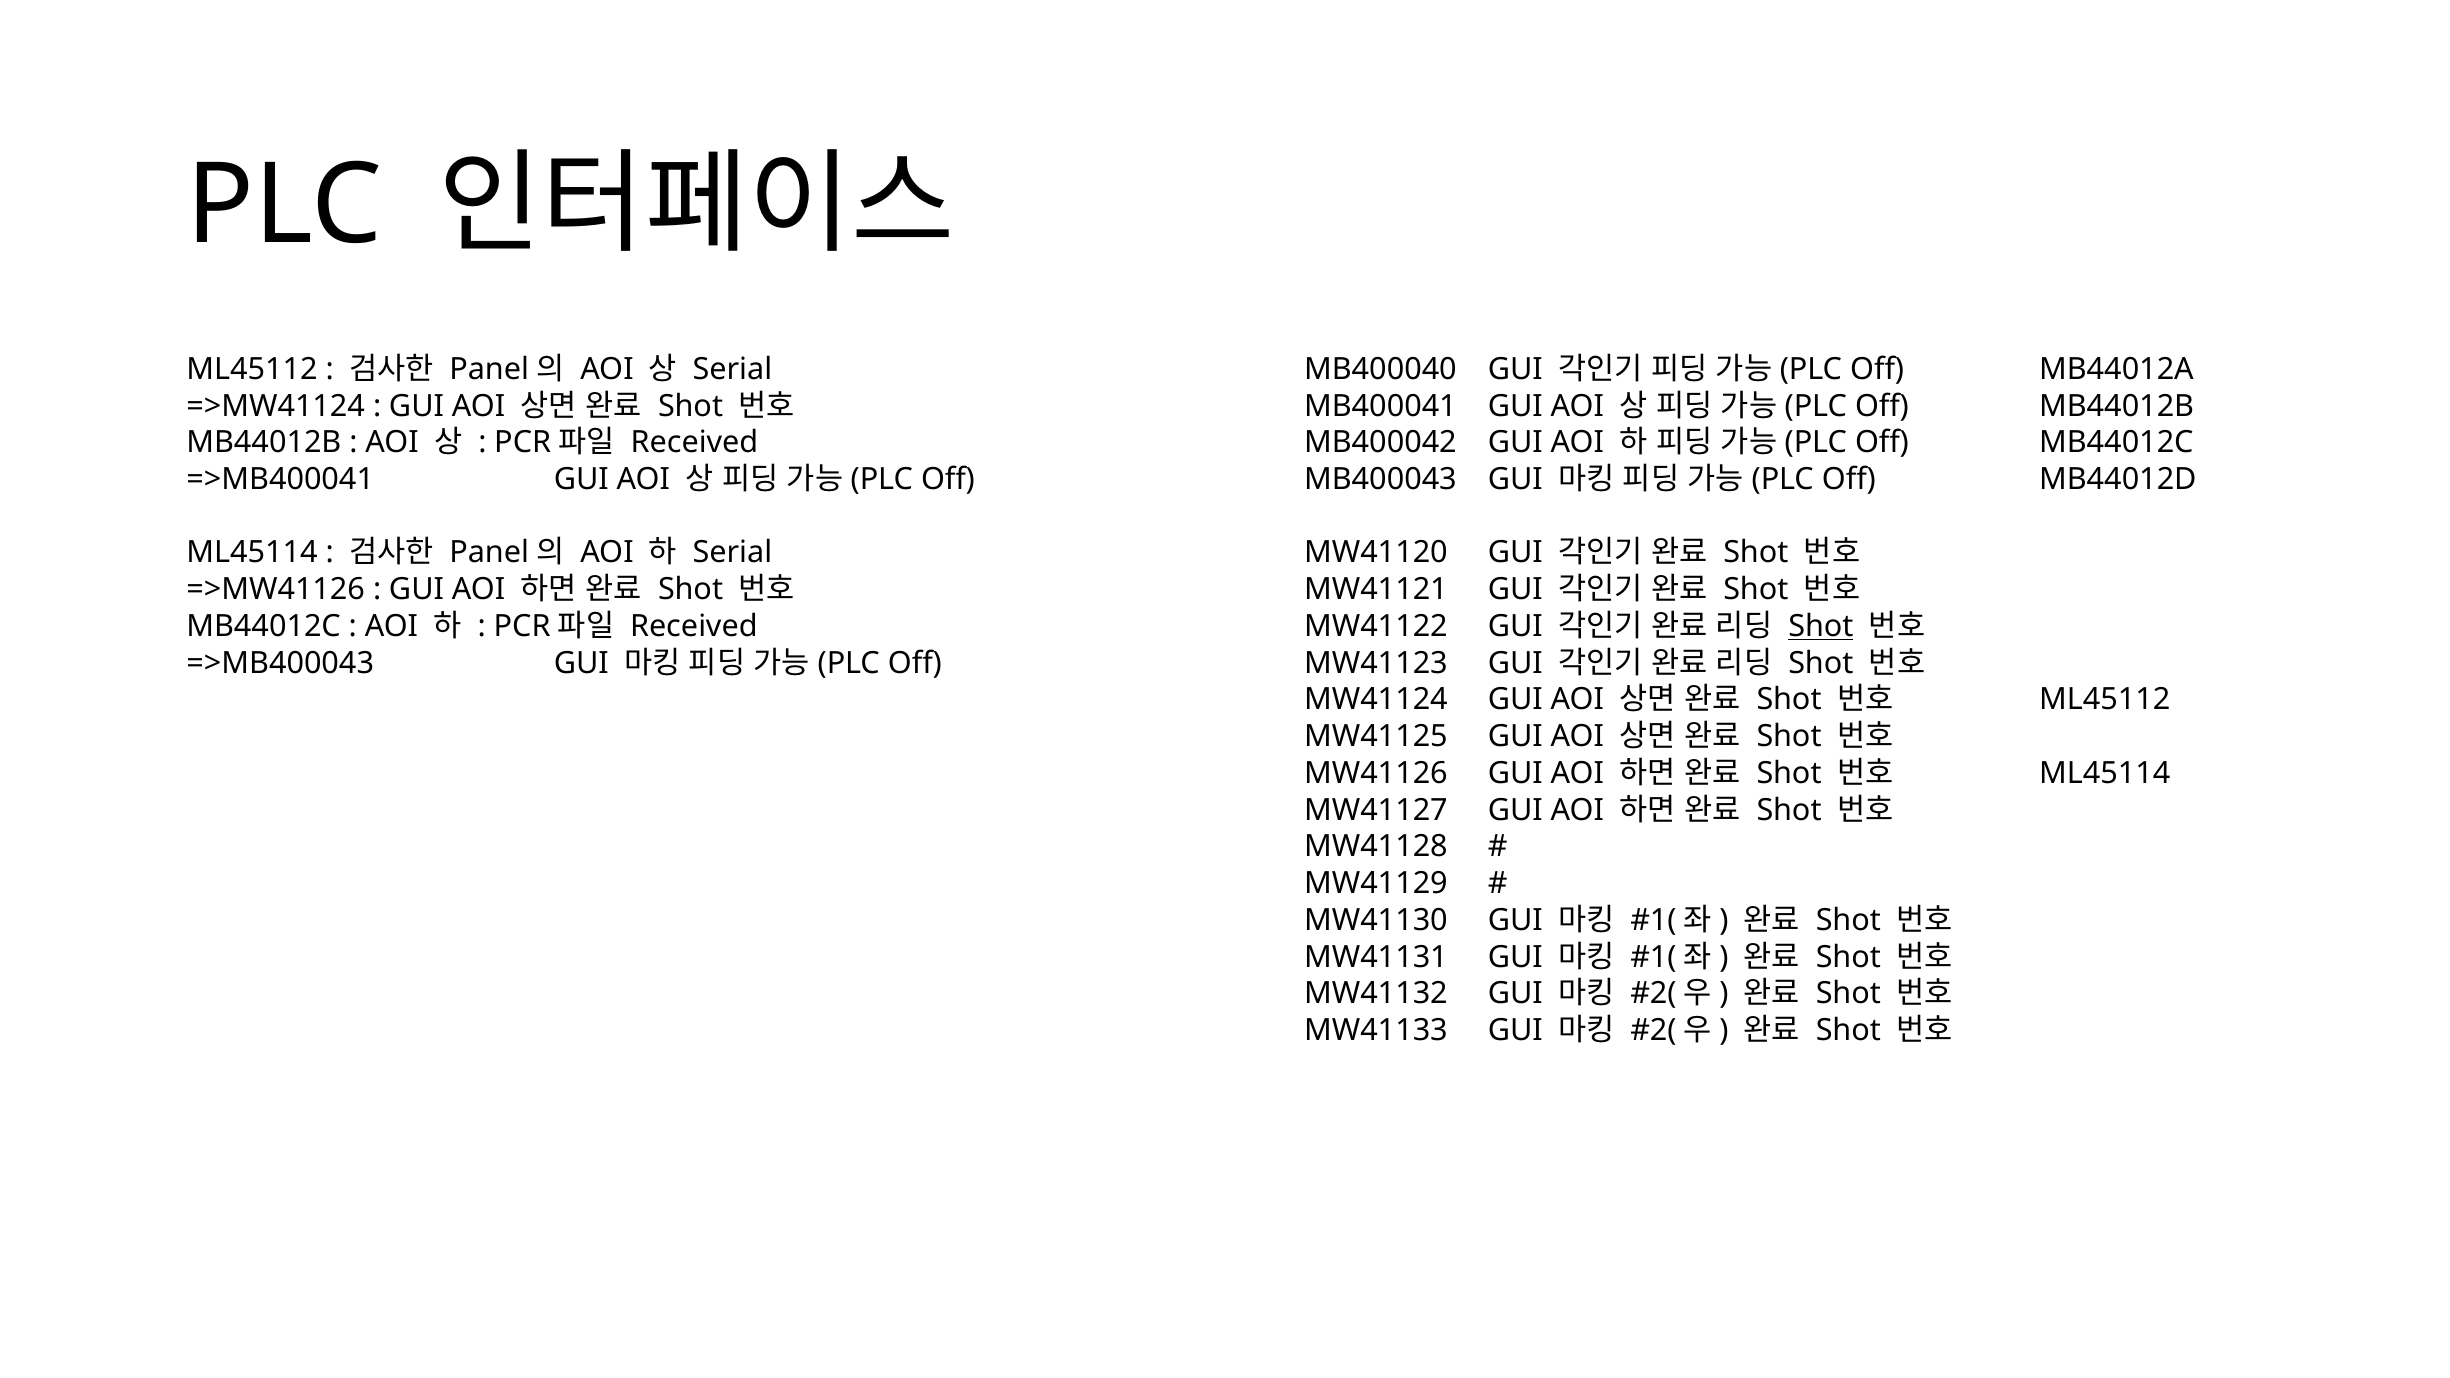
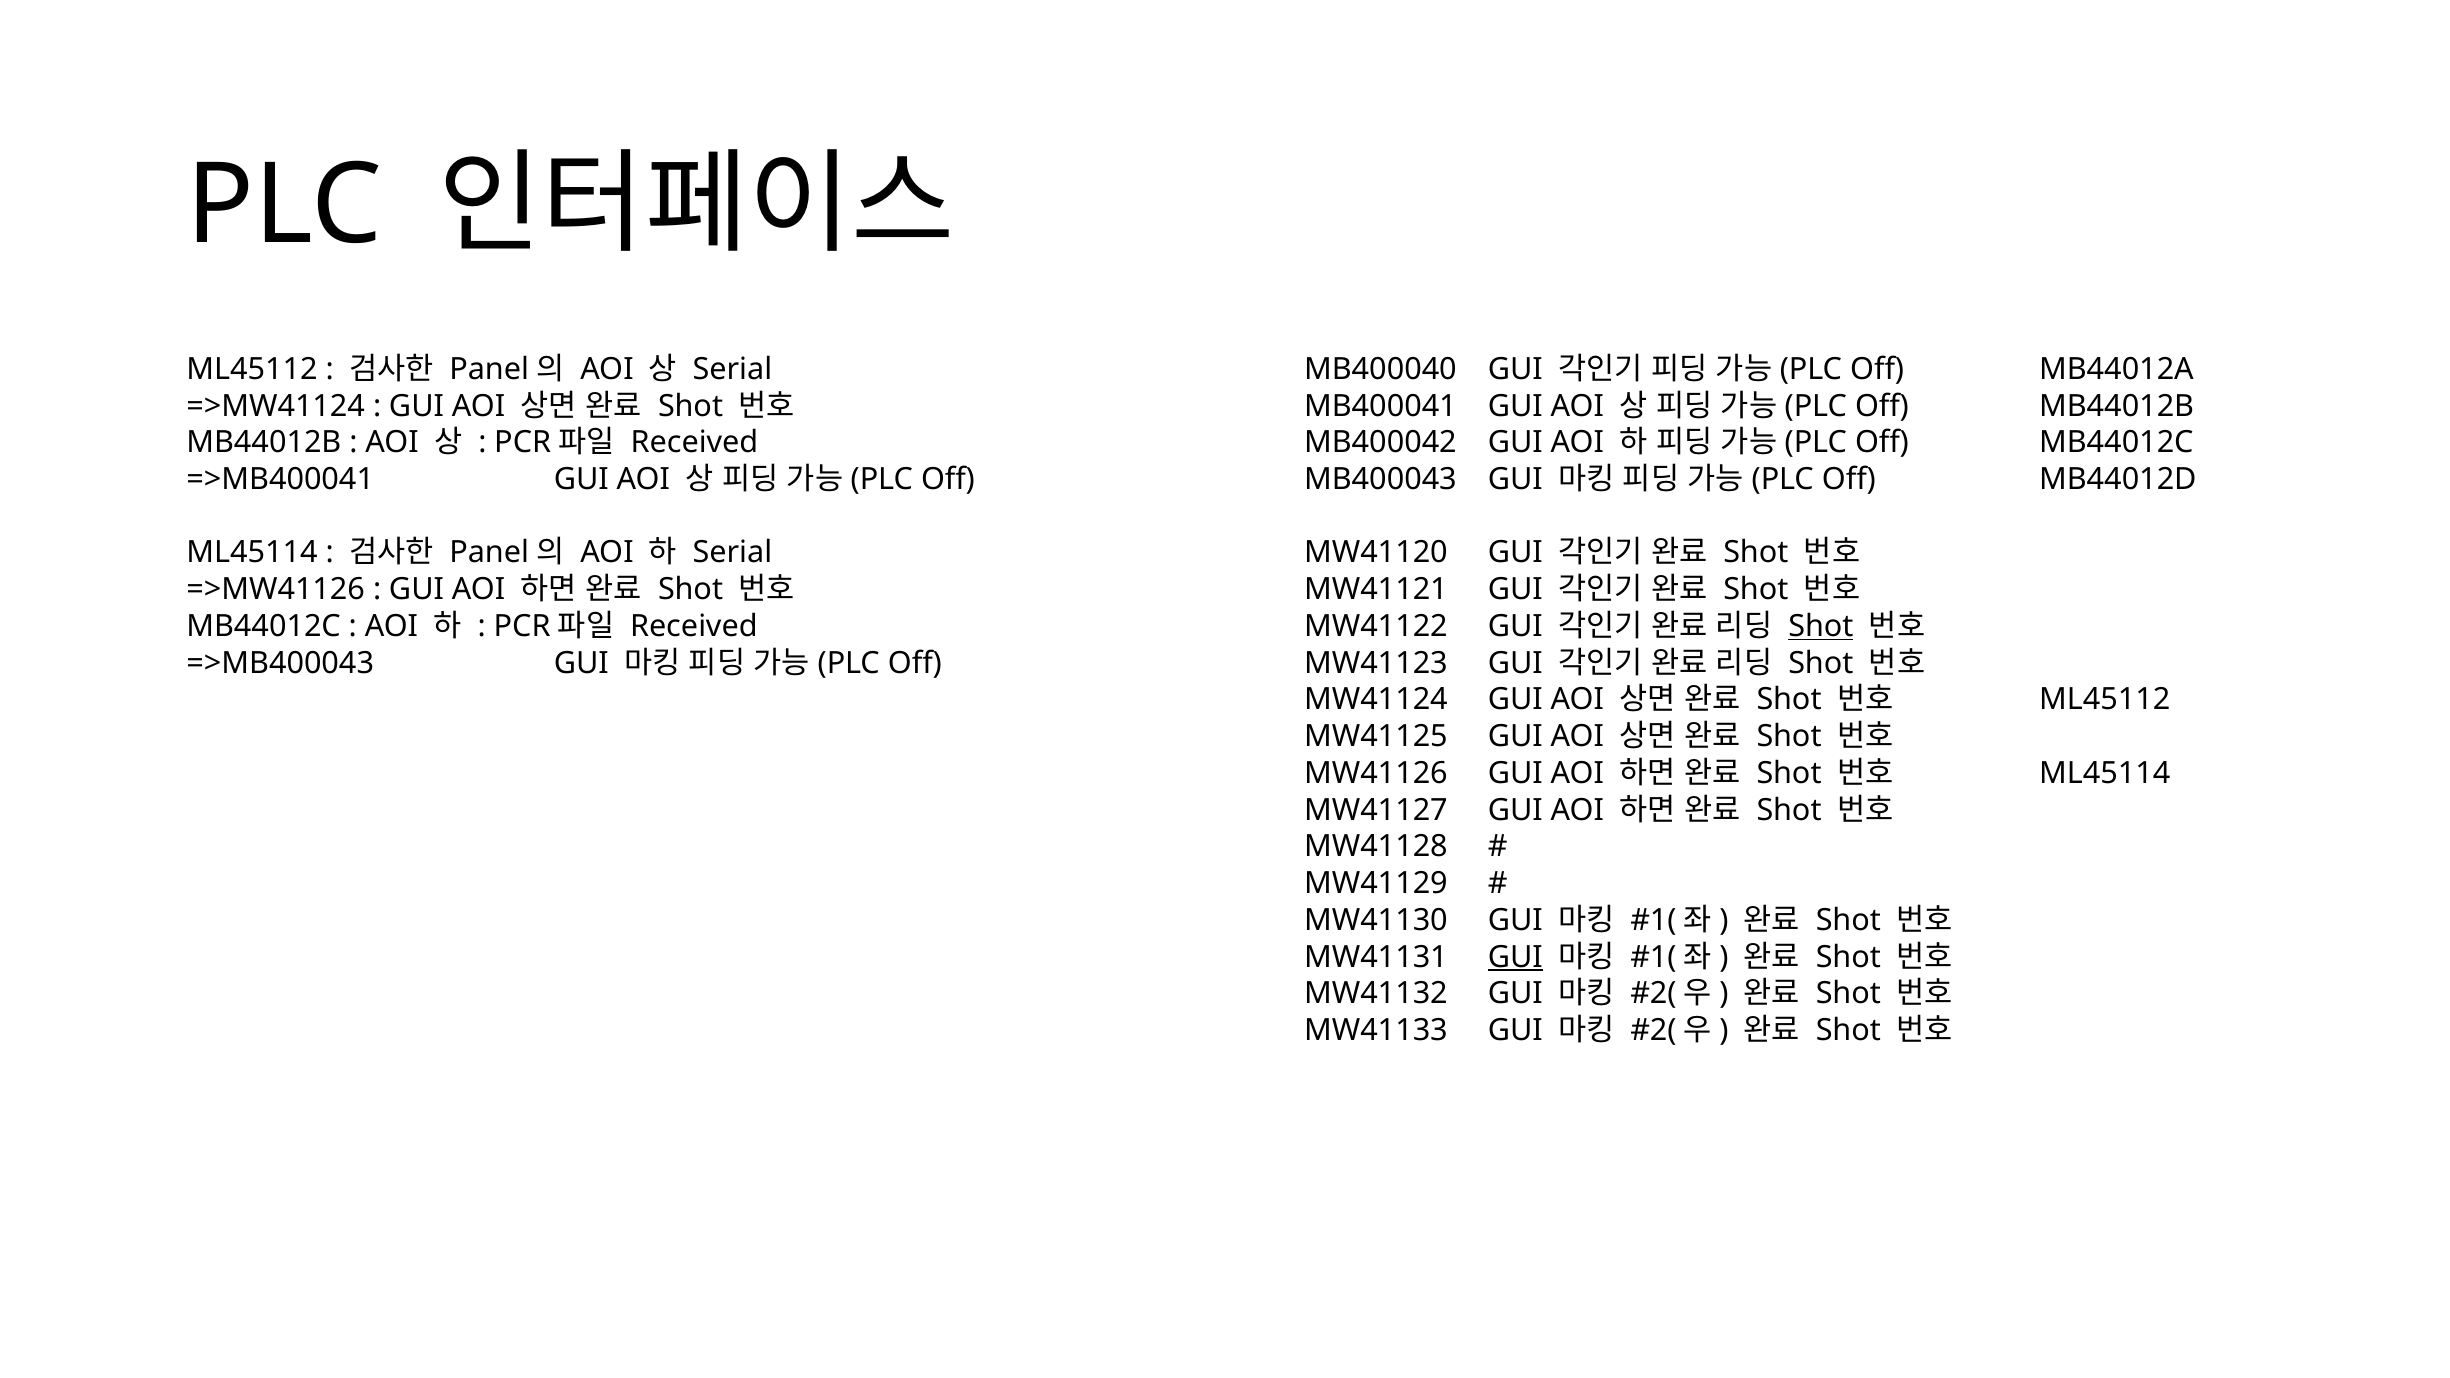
GUI at (1515, 957) underline: none -> present
